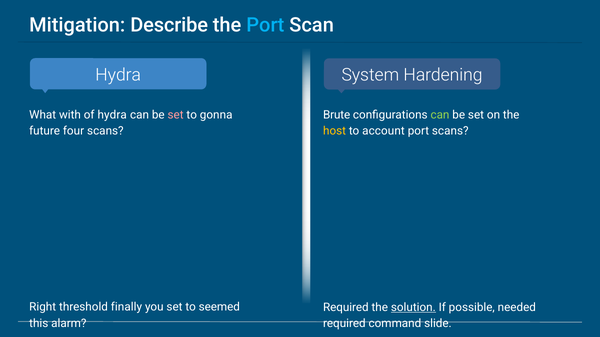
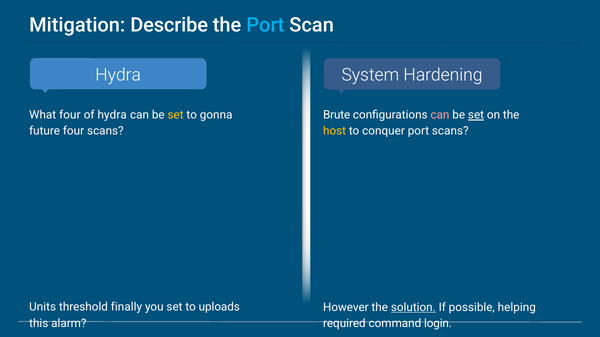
What with: with -> four
set at (176, 115) colour: pink -> yellow
can at (440, 115) colour: light green -> pink
set at (476, 115) underline: none -> present
account: account -> conquer
Right: Right -> Units
seemed: seemed -> uploads
Required at (346, 308): Required -> However
needed: needed -> helping
slide: slide -> login
